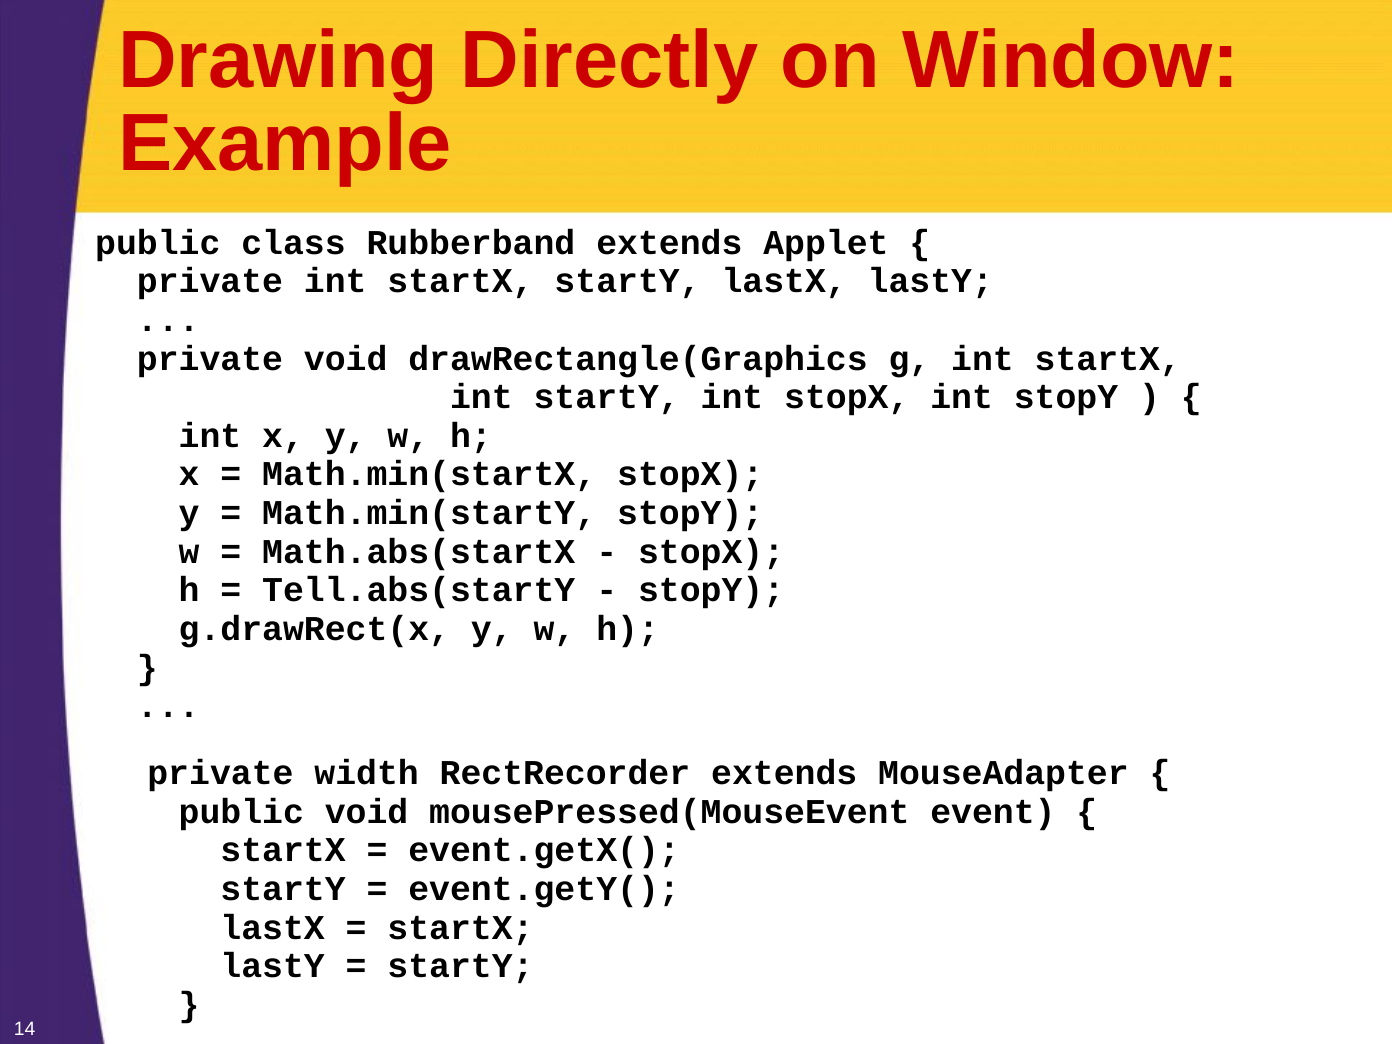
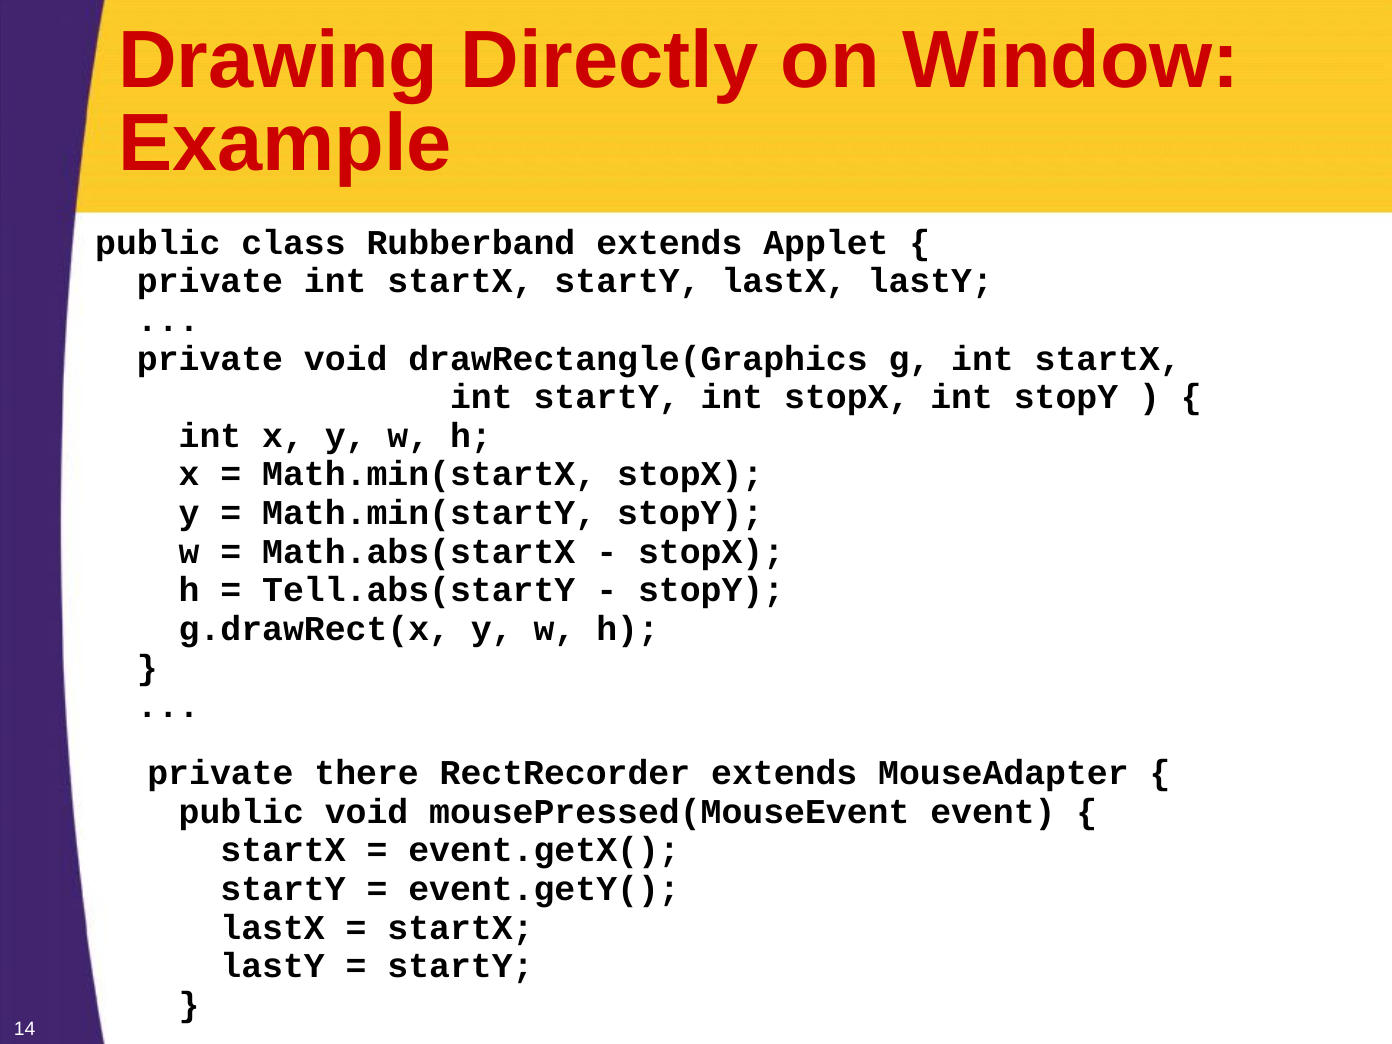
width: width -> there
